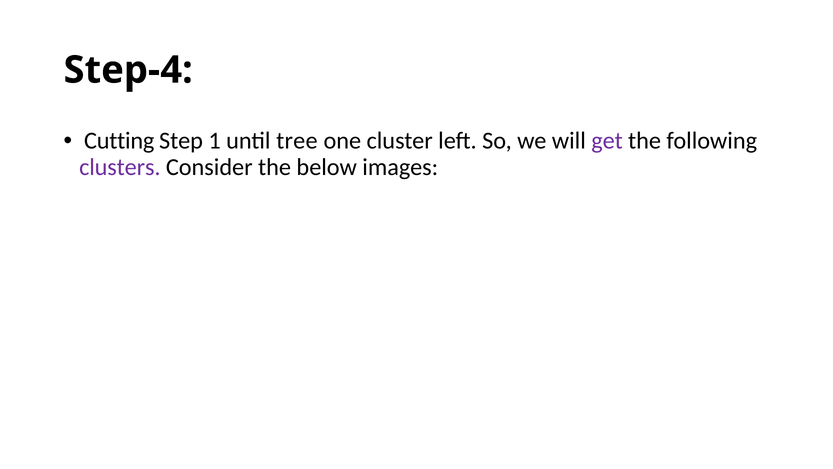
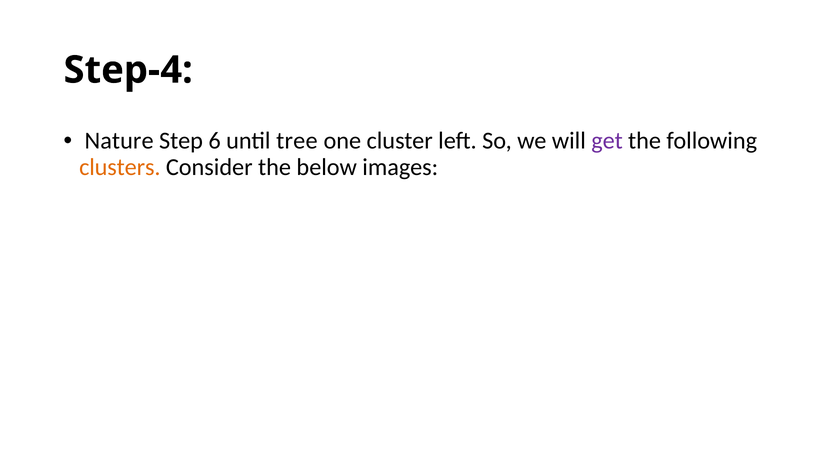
Cutting: Cutting -> Nature
1: 1 -> 6
clusters colour: purple -> orange
